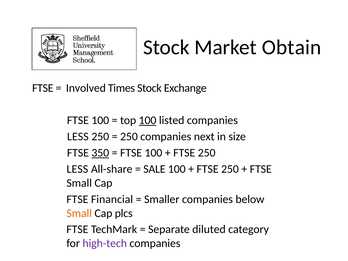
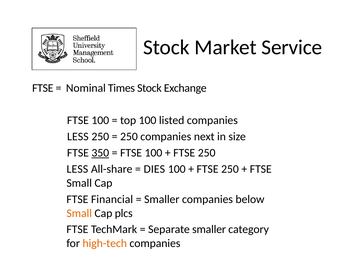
Obtain: Obtain -> Service
Involved: Involved -> Nominal
100 at (148, 120) underline: present -> none
SALE: SALE -> DIES
Separate diluted: diluted -> smaller
high-tech colour: purple -> orange
